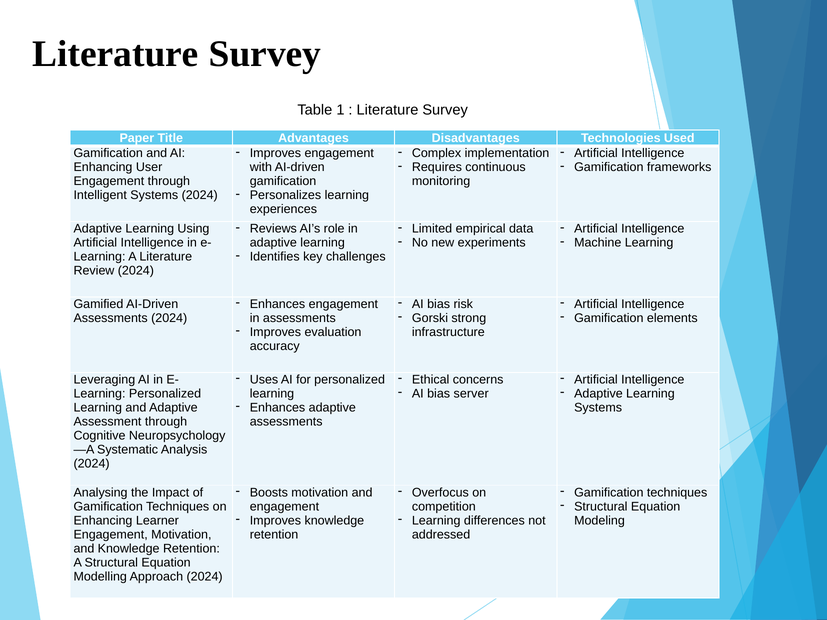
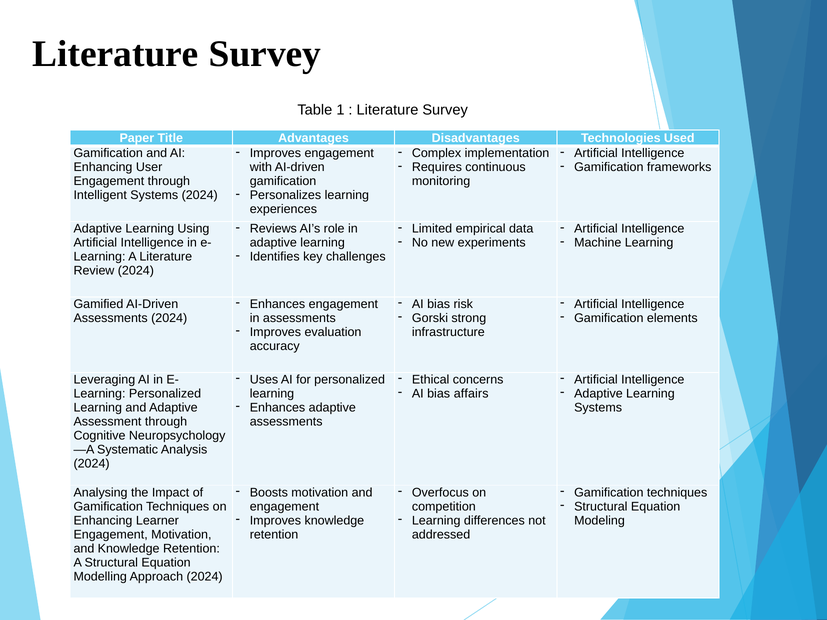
server: server -> affairs
